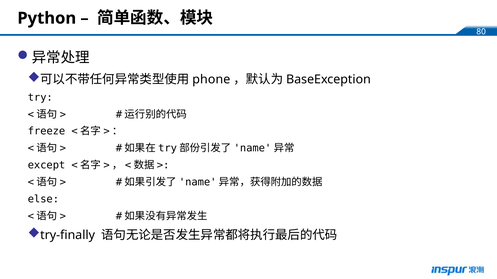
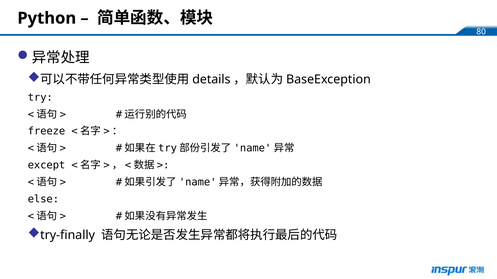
phone: phone -> details
